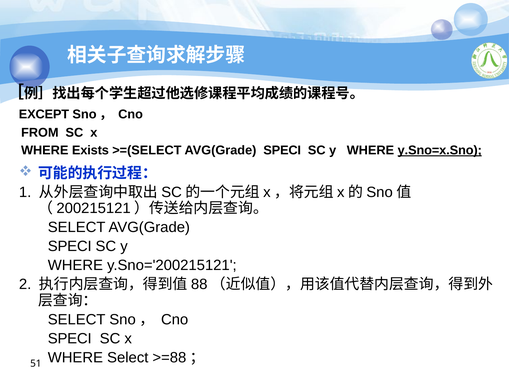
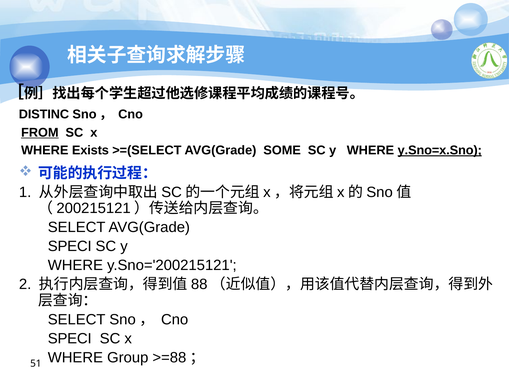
EXCEPT: EXCEPT -> DISTINC
FROM underline: none -> present
>=(SELECT AVG(Grade SPECI: SPECI -> SOME
WHERE Select: Select -> Group
